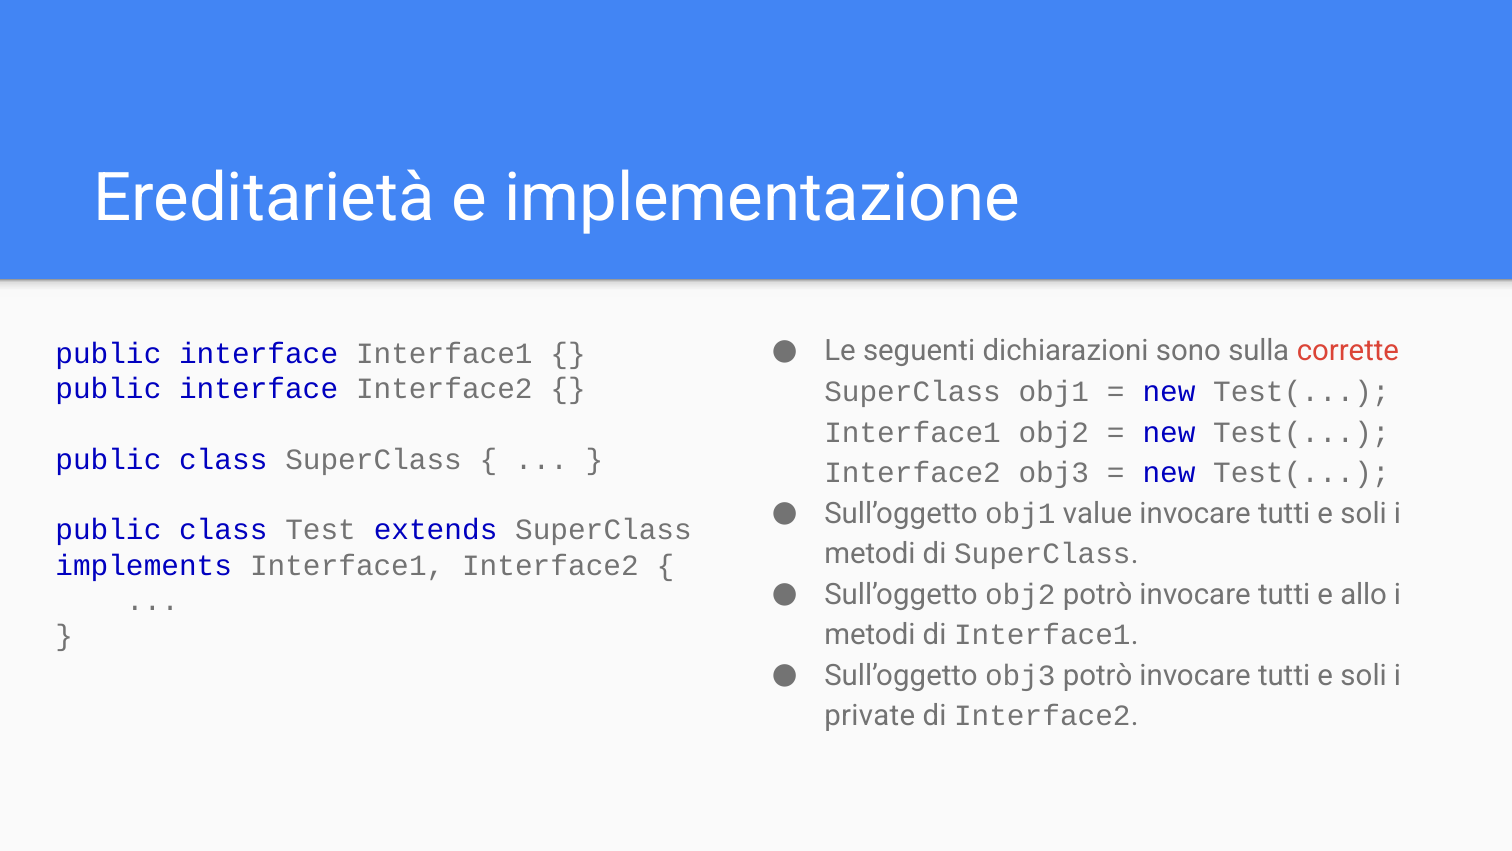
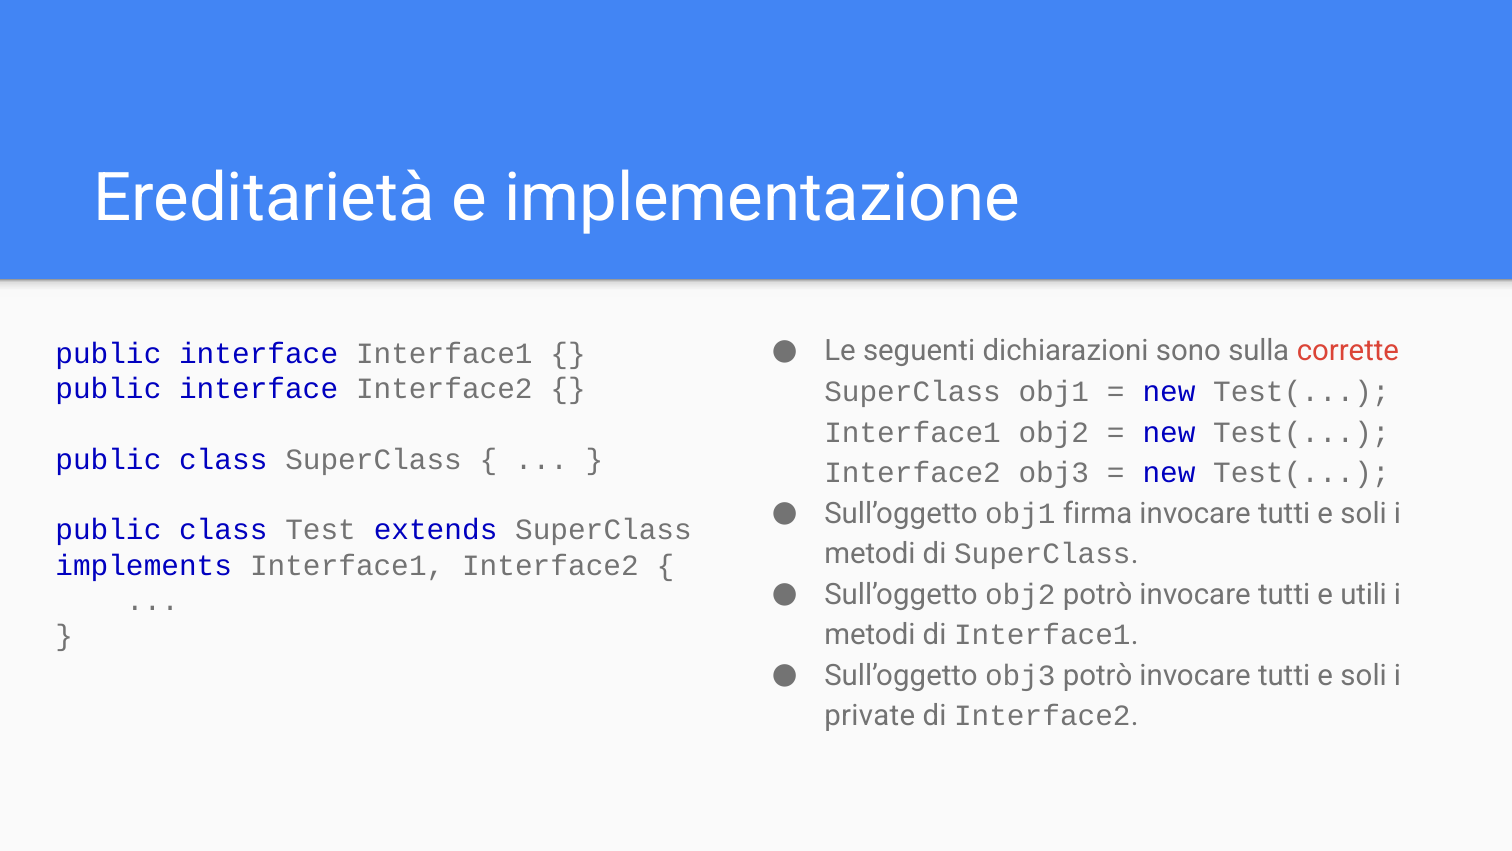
value: value -> firma
allo: allo -> utili
